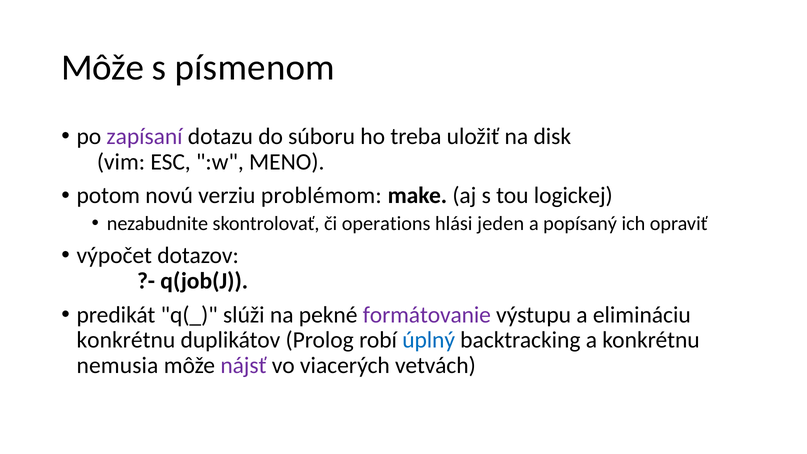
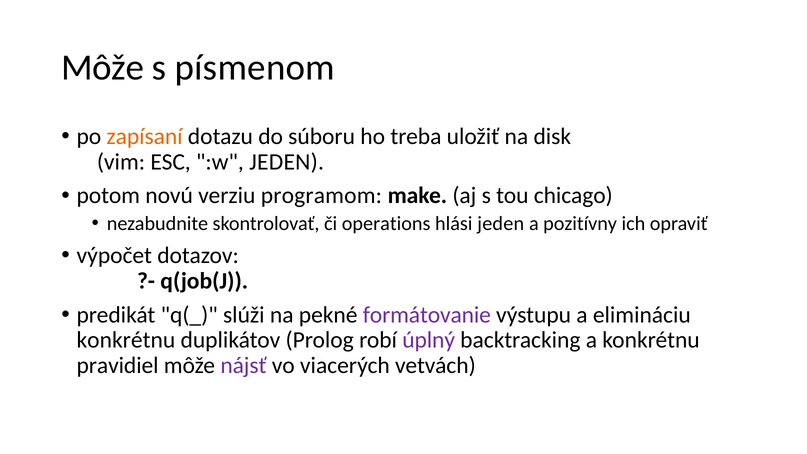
zapísaní colour: purple -> orange
:w MENO: MENO -> JEDEN
problémom: problémom -> programom
logickej: logickej -> chicago
popísaný: popísaný -> pozitívny
úplný colour: blue -> purple
nemusia: nemusia -> pravidiel
